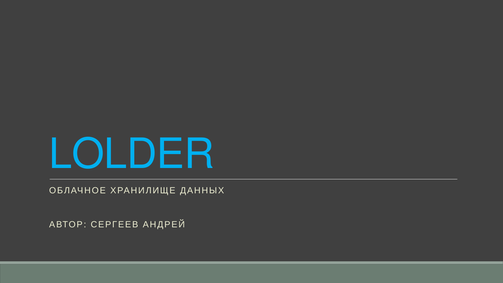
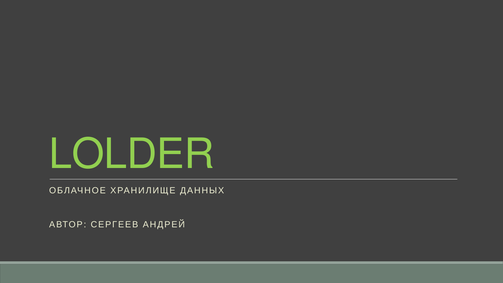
LOLDER colour: light blue -> light green
